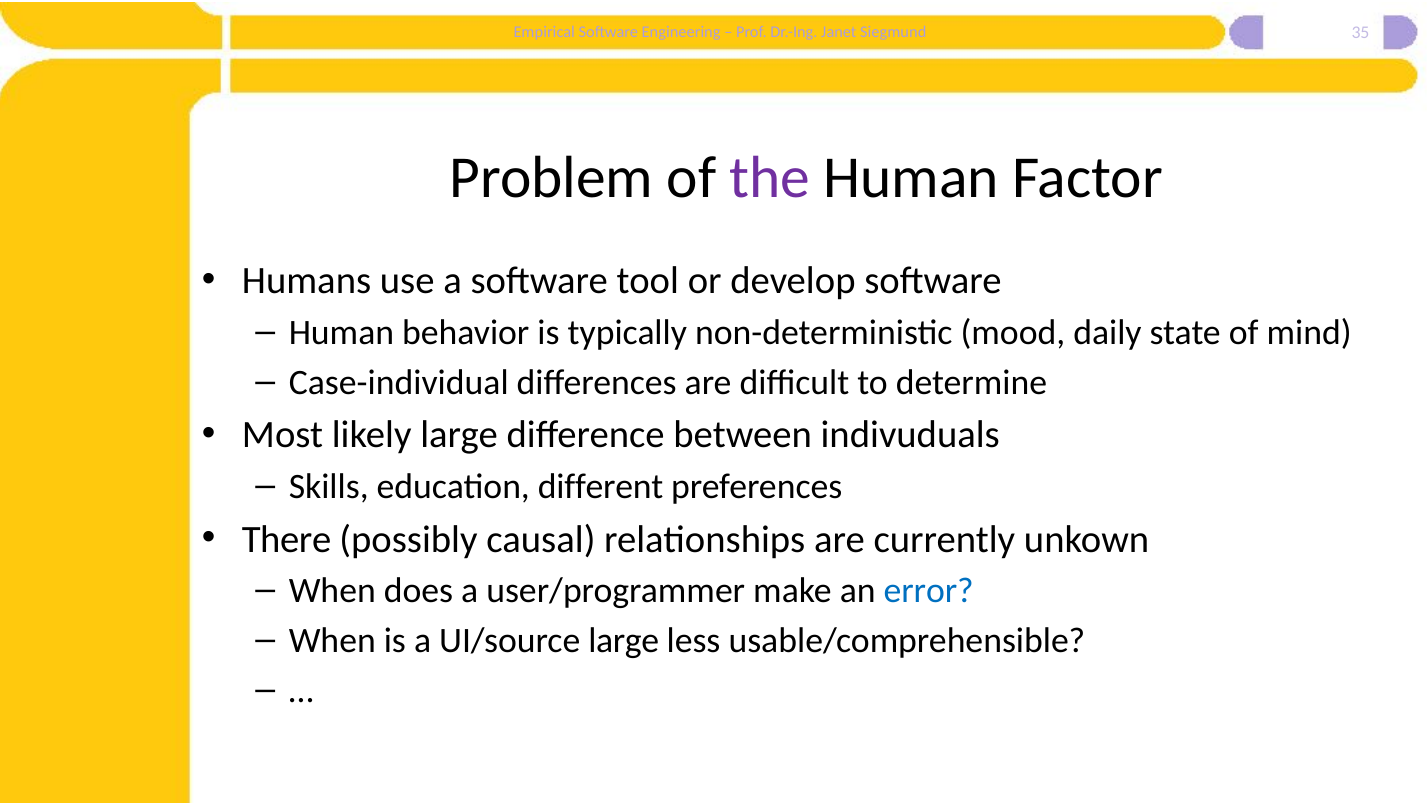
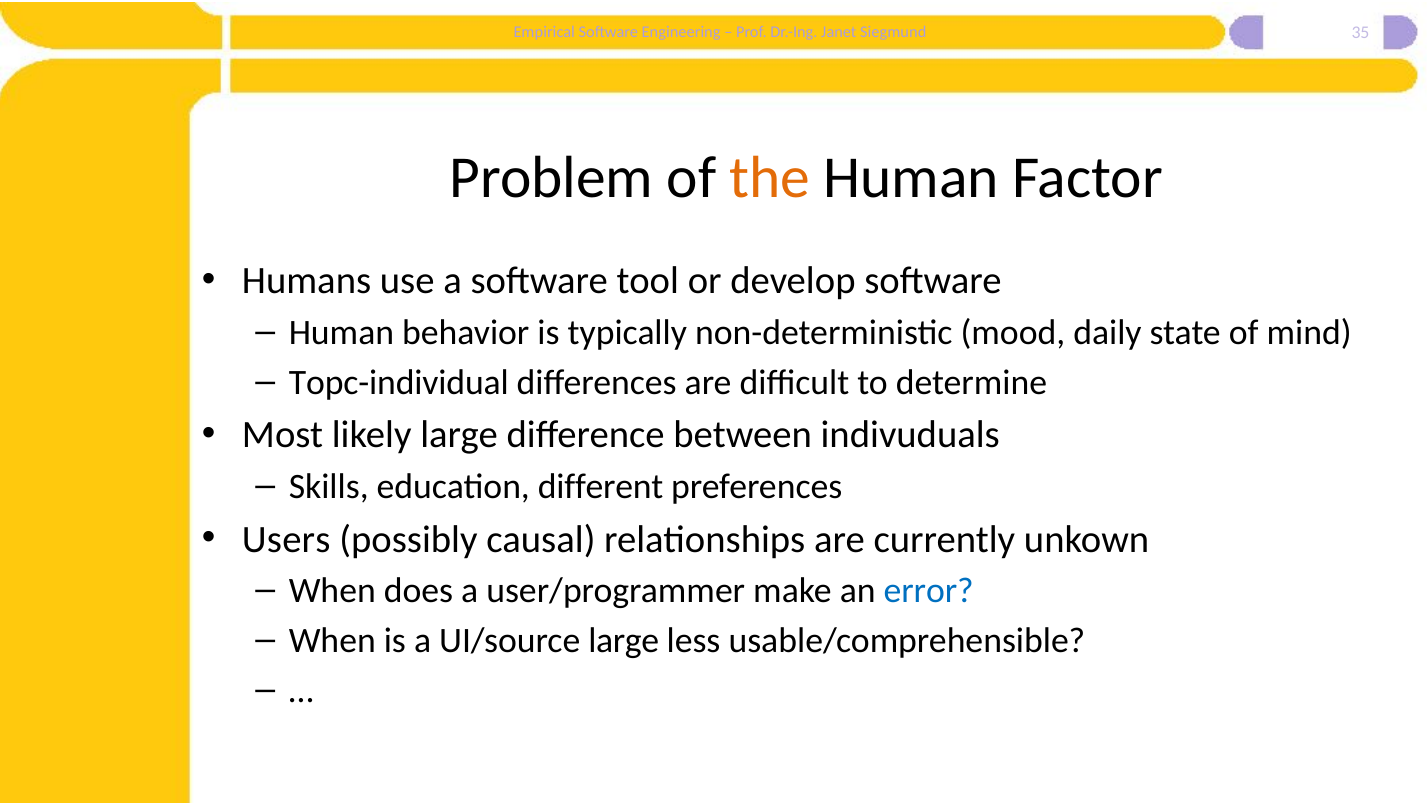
the colour: purple -> orange
Case-individual: Case-individual -> Topc-individual
There: There -> Users
